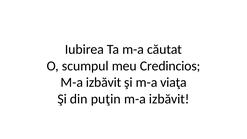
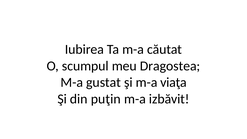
Credincios: Credincios -> Dragostea
izbăvit at (104, 82): izbăvit -> gustat
